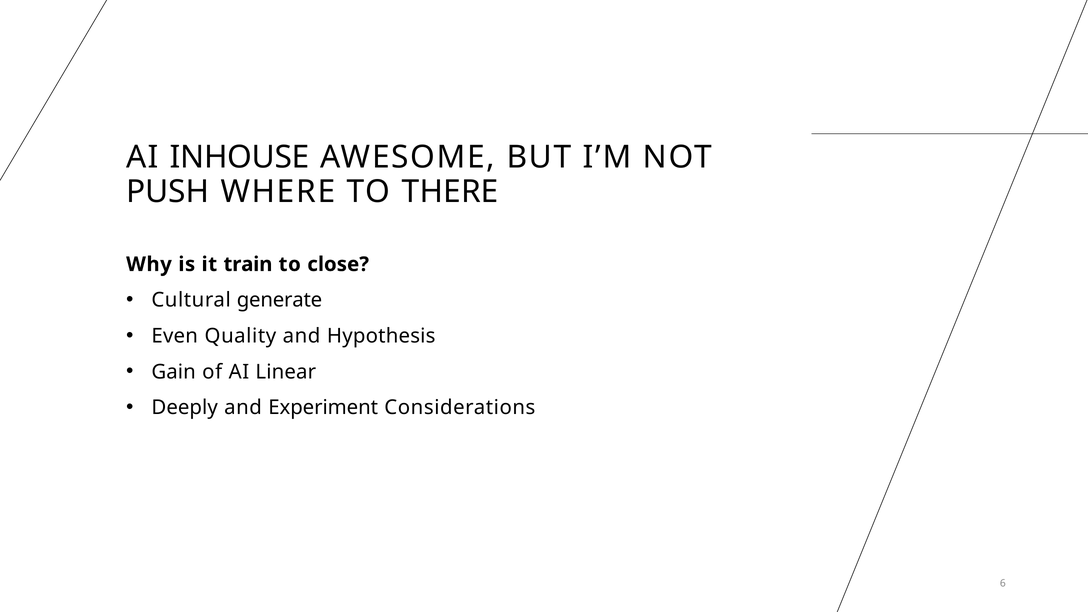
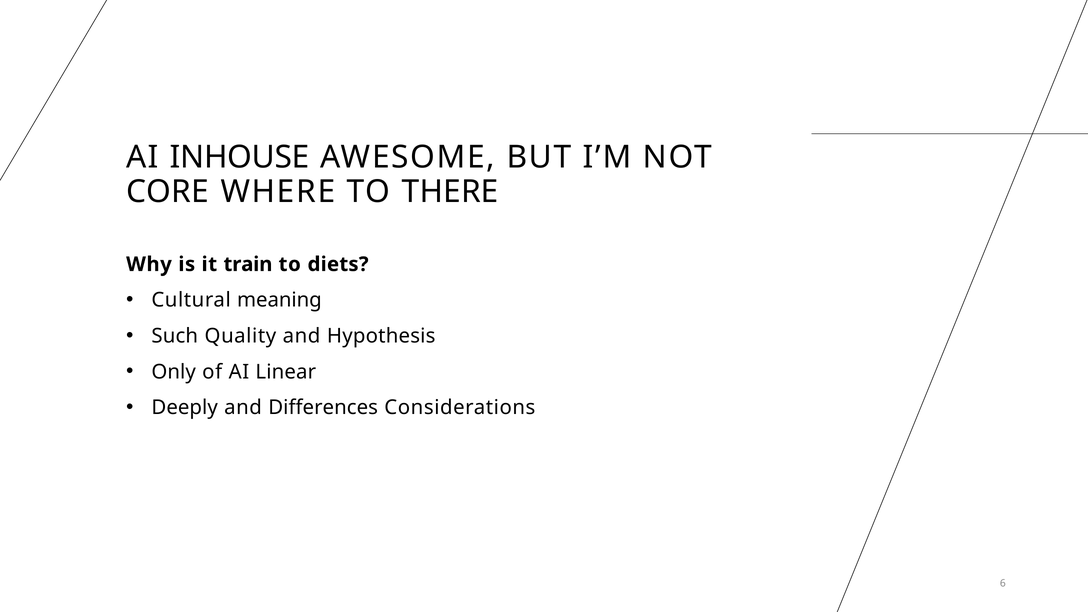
PUSH: PUSH -> CORE
close: close -> diets
generate: generate -> meaning
Even: Even -> Such
Gain: Gain -> Only
Experiment: Experiment -> Differences
